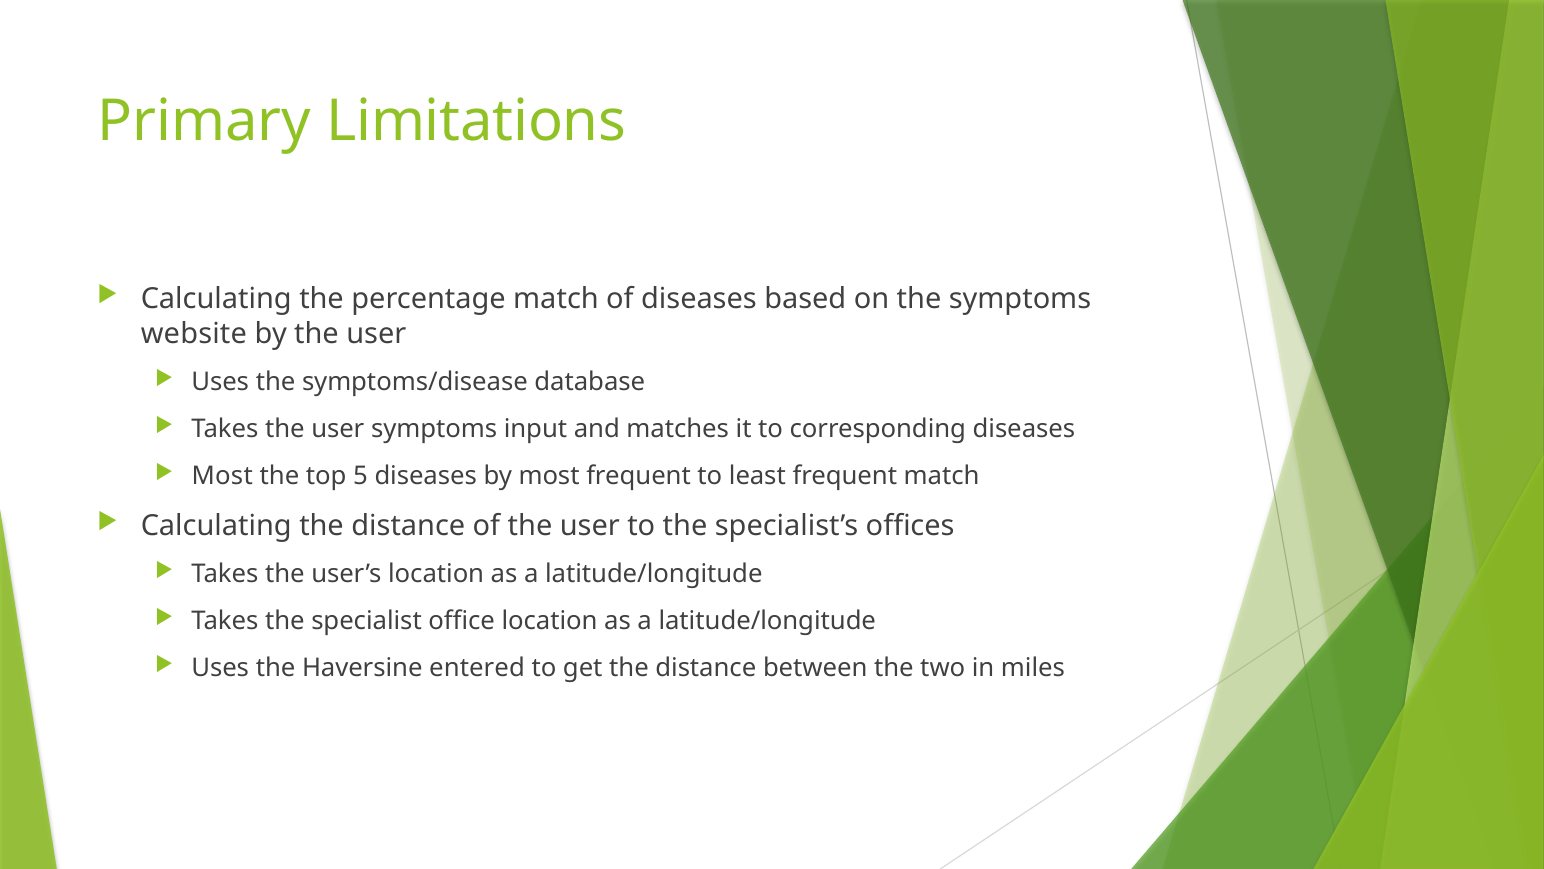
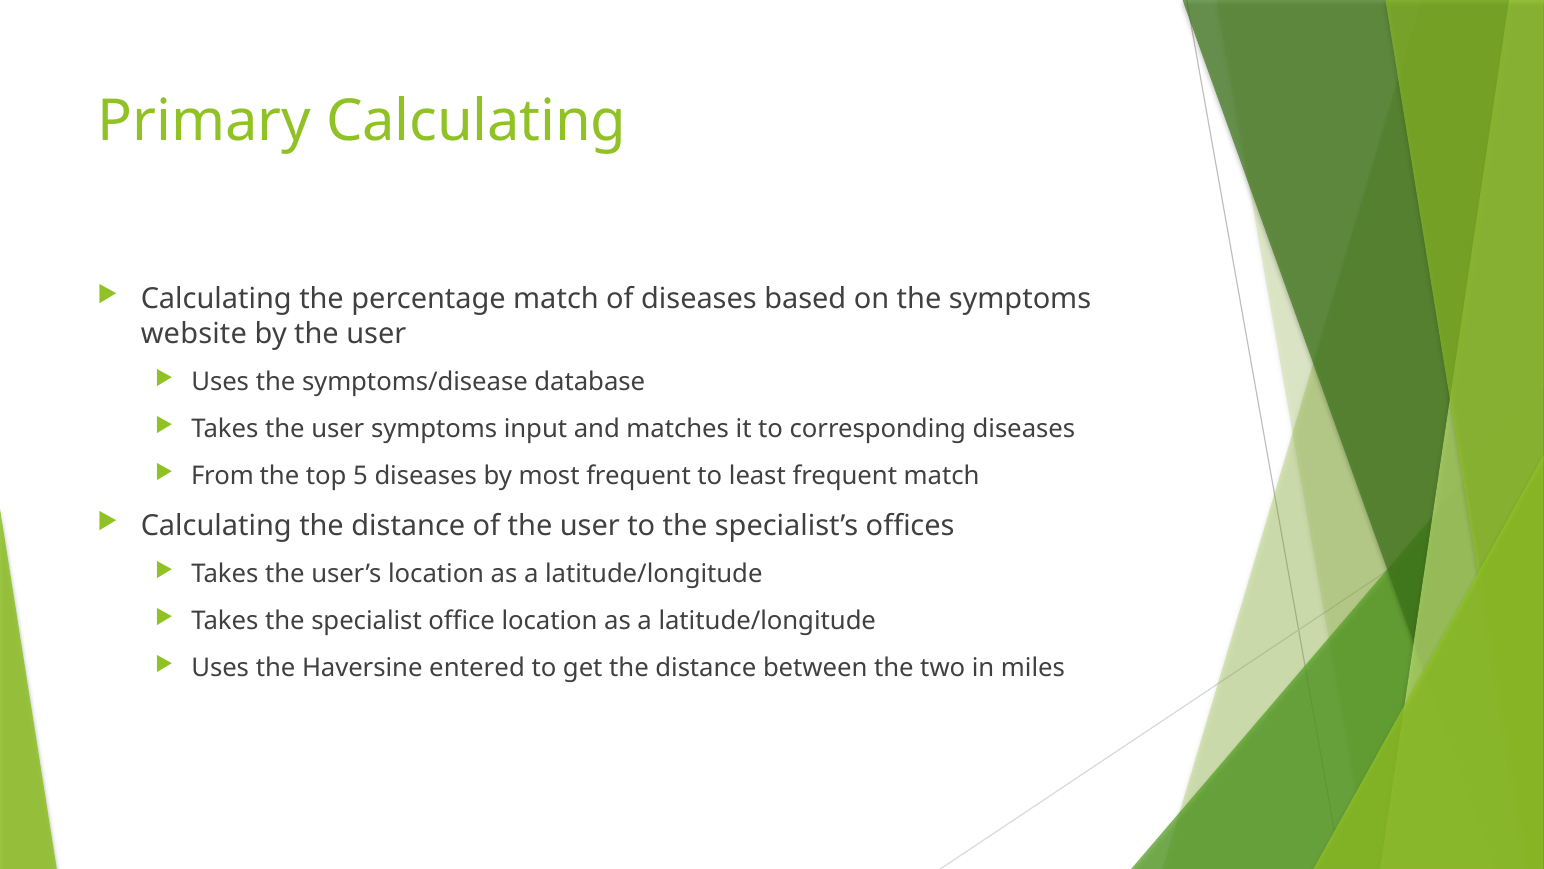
Primary Limitations: Limitations -> Calculating
Most at (222, 476): Most -> From
